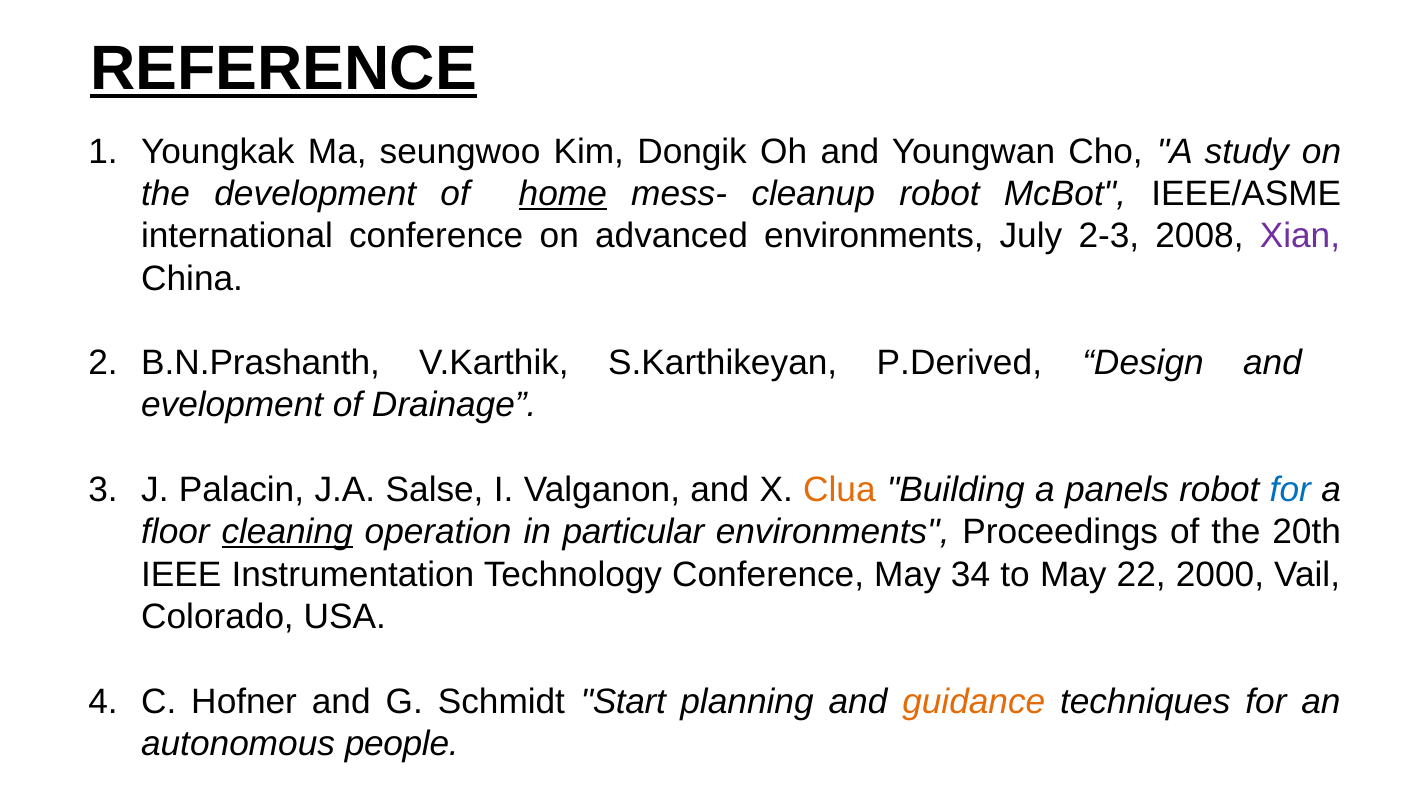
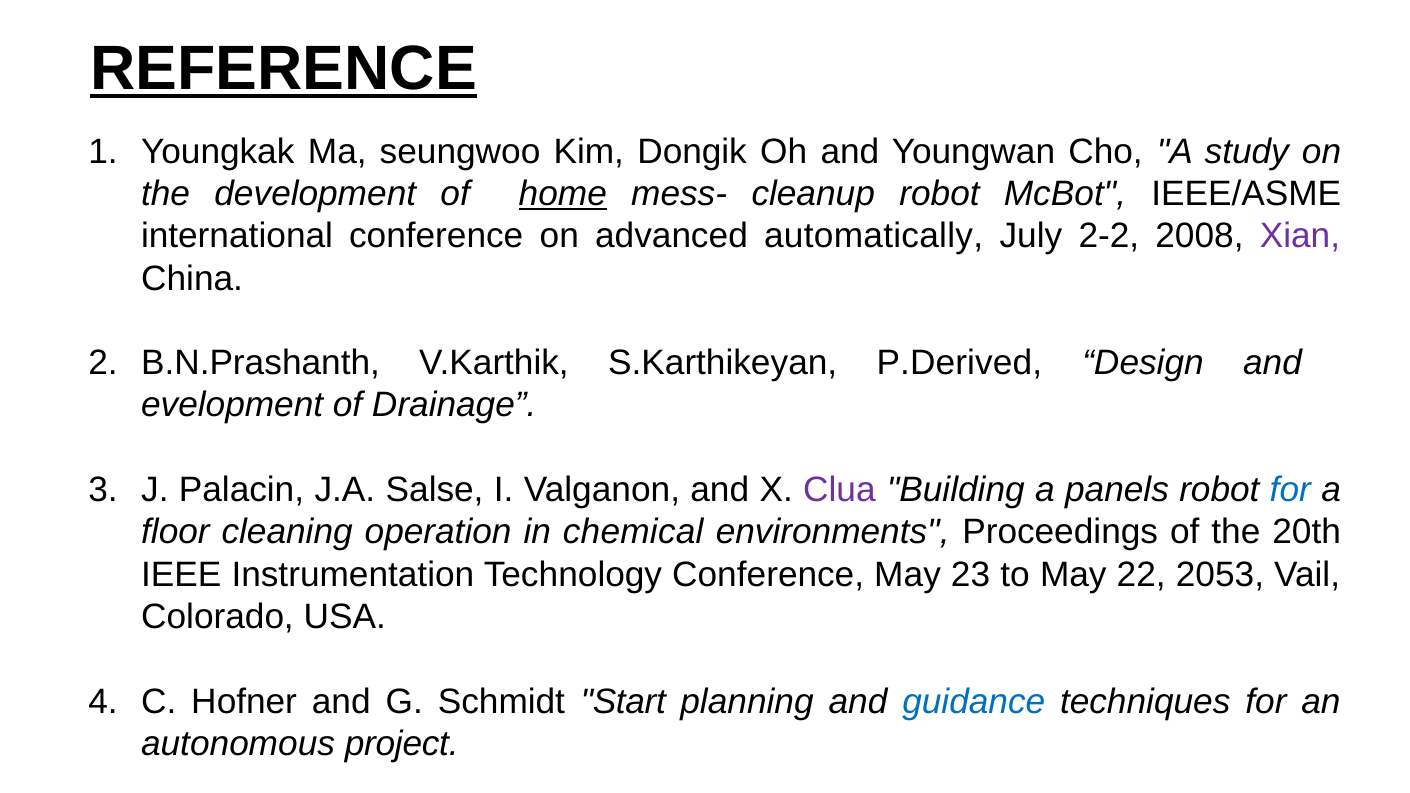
advanced environments: environments -> automatically
2-3: 2-3 -> 2-2
Clua colour: orange -> purple
cleaning underline: present -> none
particular: particular -> chemical
34: 34 -> 23
2000: 2000 -> 2053
guidance colour: orange -> blue
people: people -> project
